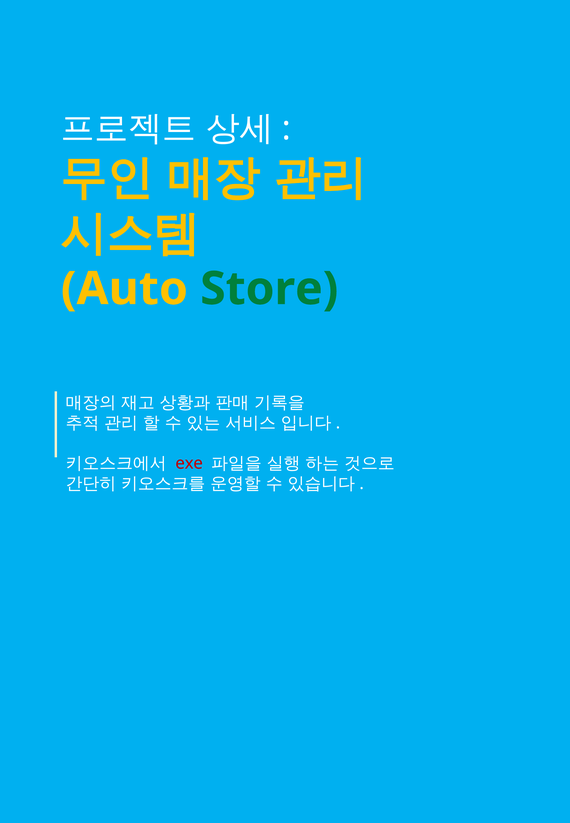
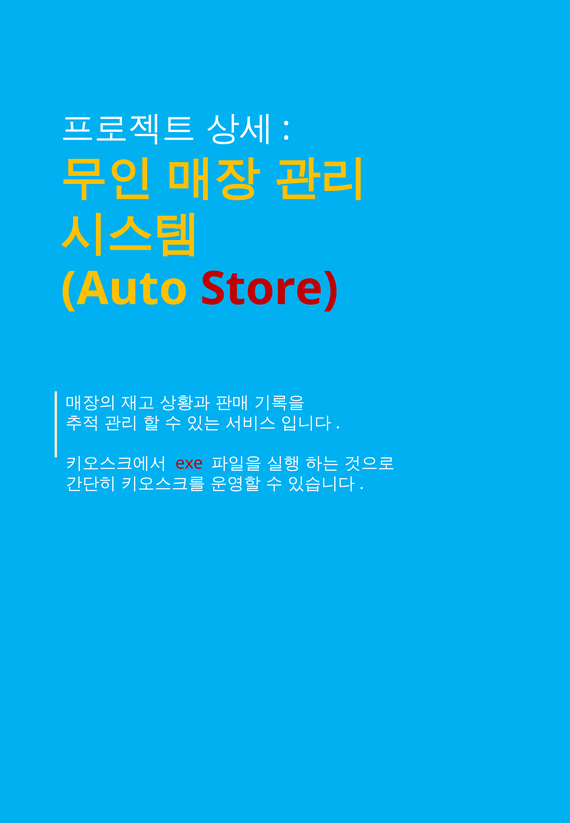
Store colour: green -> red
